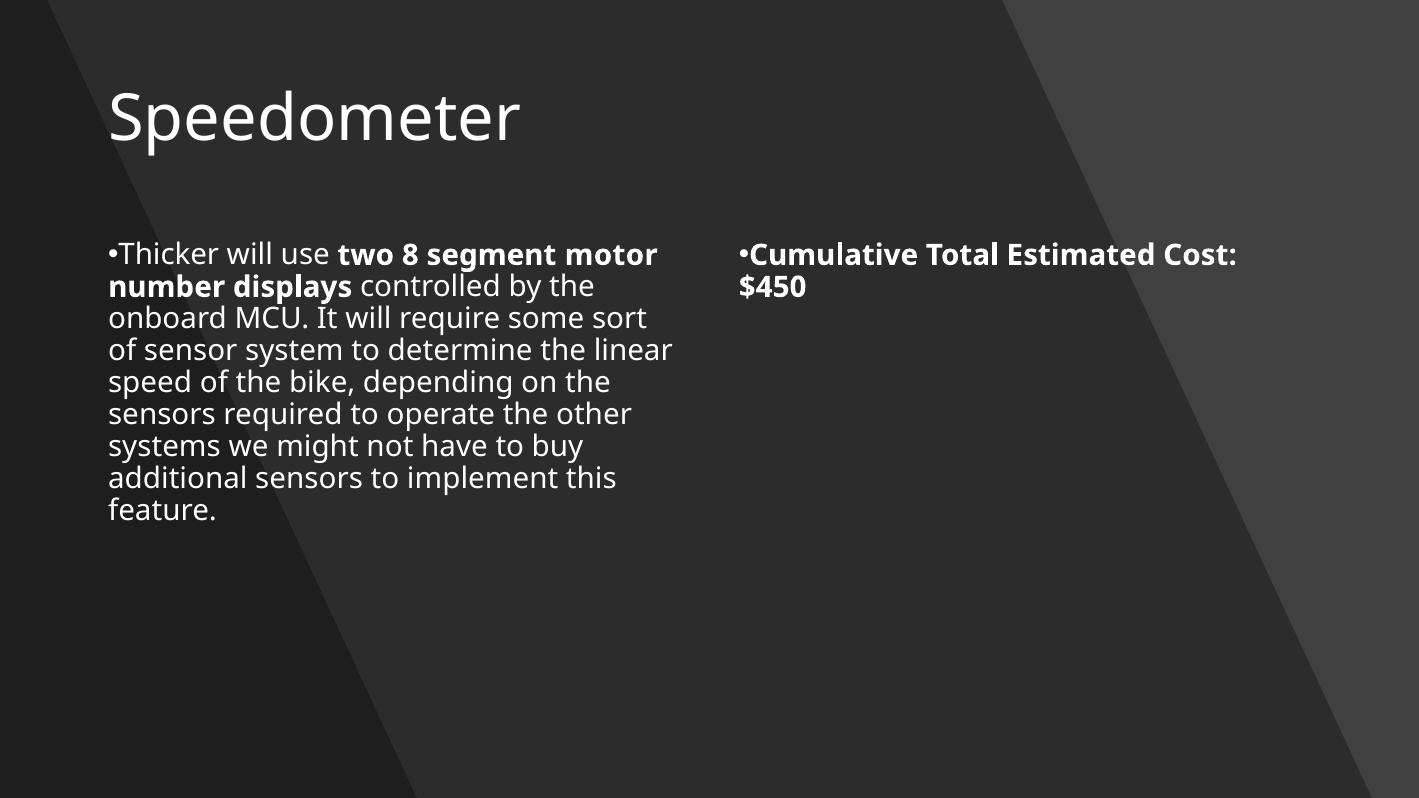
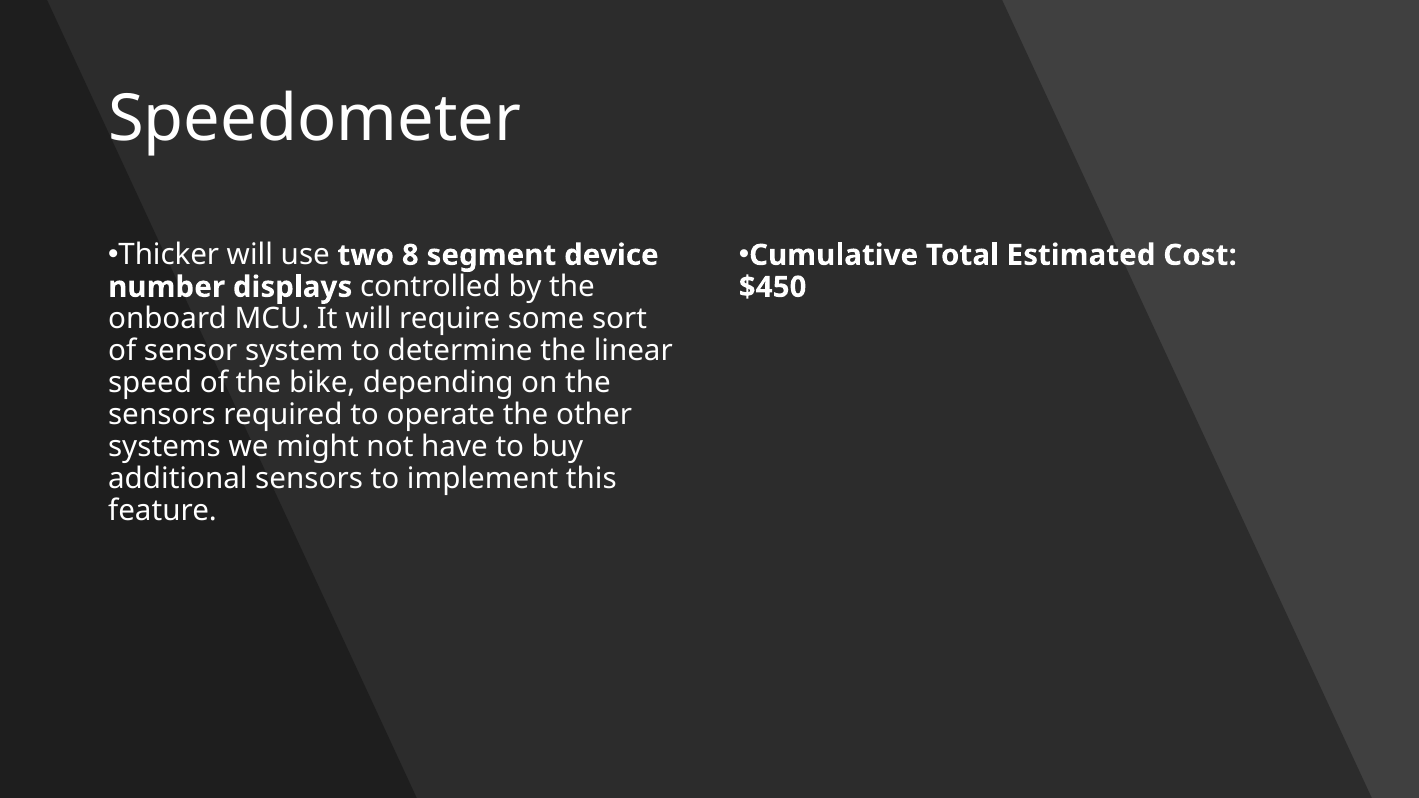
motor: motor -> device
